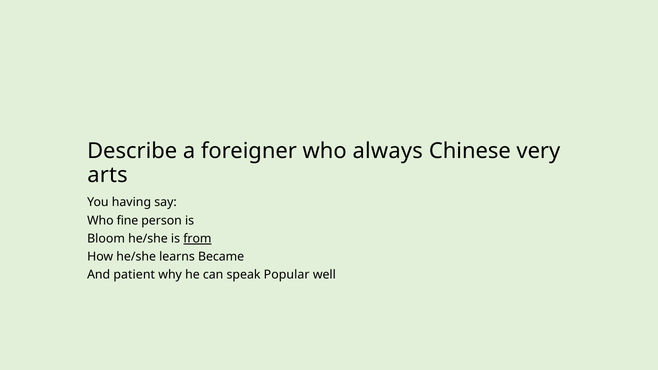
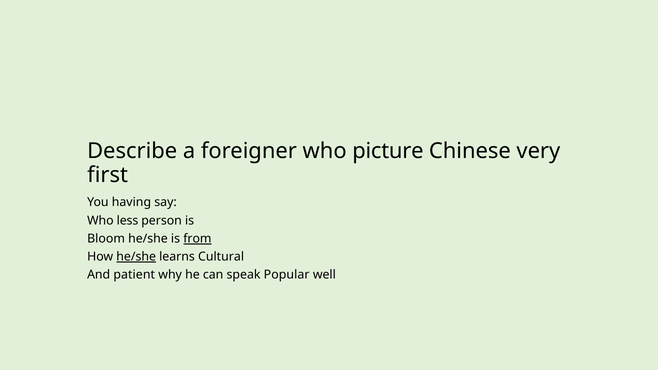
always: always -> picture
arts: arts -> first
fine: fine -> less
he/she at (136, 257) underline: none -> present
Became: Became -> Cultural
